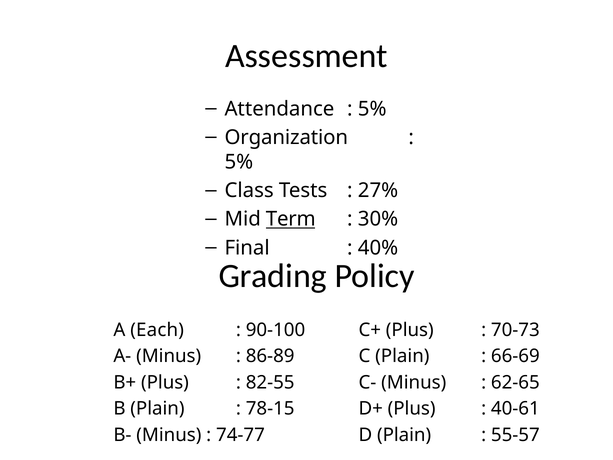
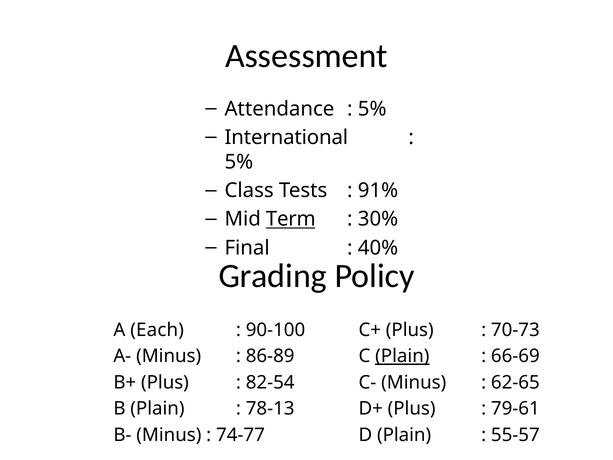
Organization: Organization -> International
27%: 27% -> 91%
Plain at (402, 356) underline: none -> present
82-55: 82-55 -> 82-54
78-15: 78-15 -> 78-13
40-61: 40-61 -> 79-61
